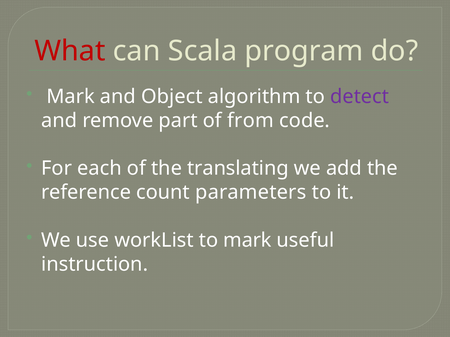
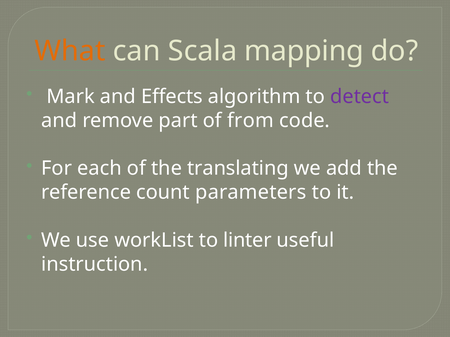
What colour: red -> orange
program: program -> mapping
Object: Object -> Effects
to mark: mark -> linter
